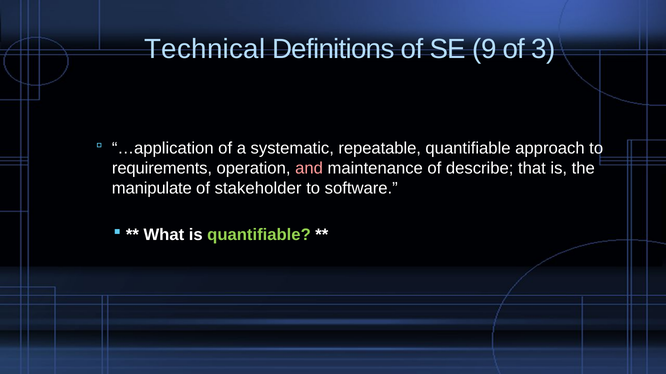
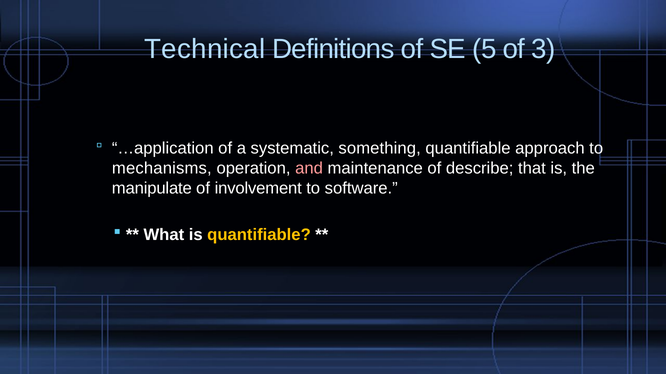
9: 9 -> 5
repeatable: repeatable -> something
requirements: requirements -> mechanisms
stakeholder: stakeholder -> involvement
quantifiable at (259, 235) colour: light green -> yellow
